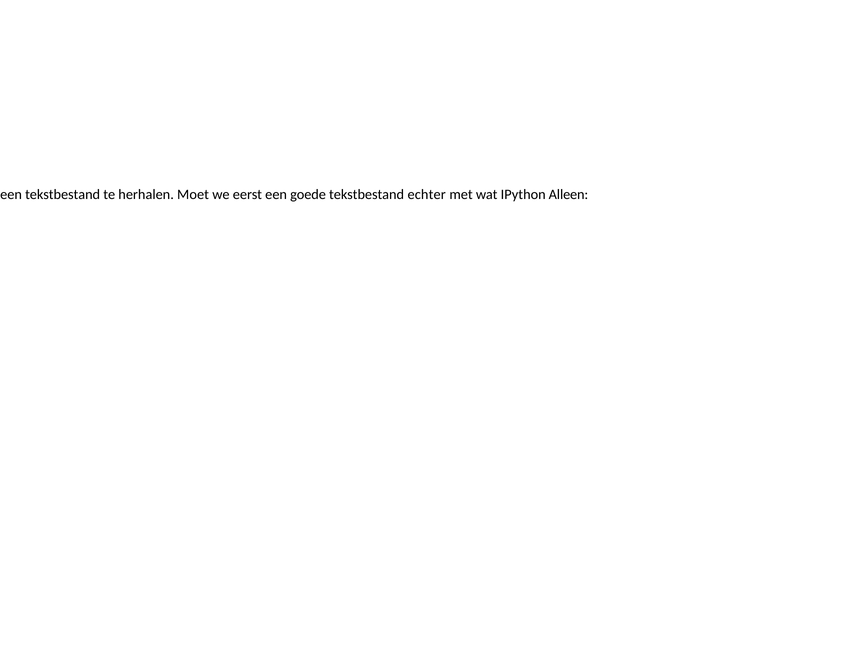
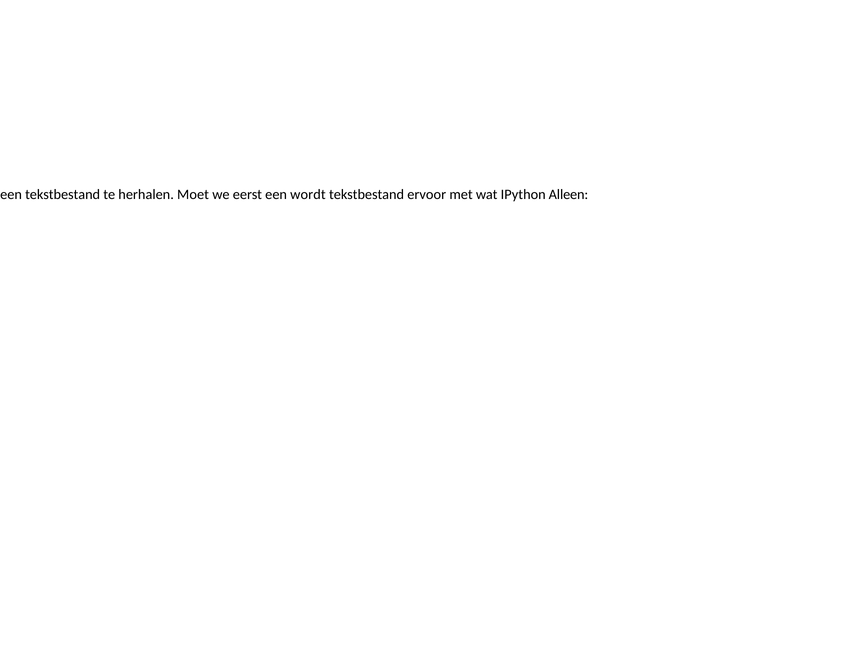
goede: goede -> wordt
echter: echter -> ervoor
